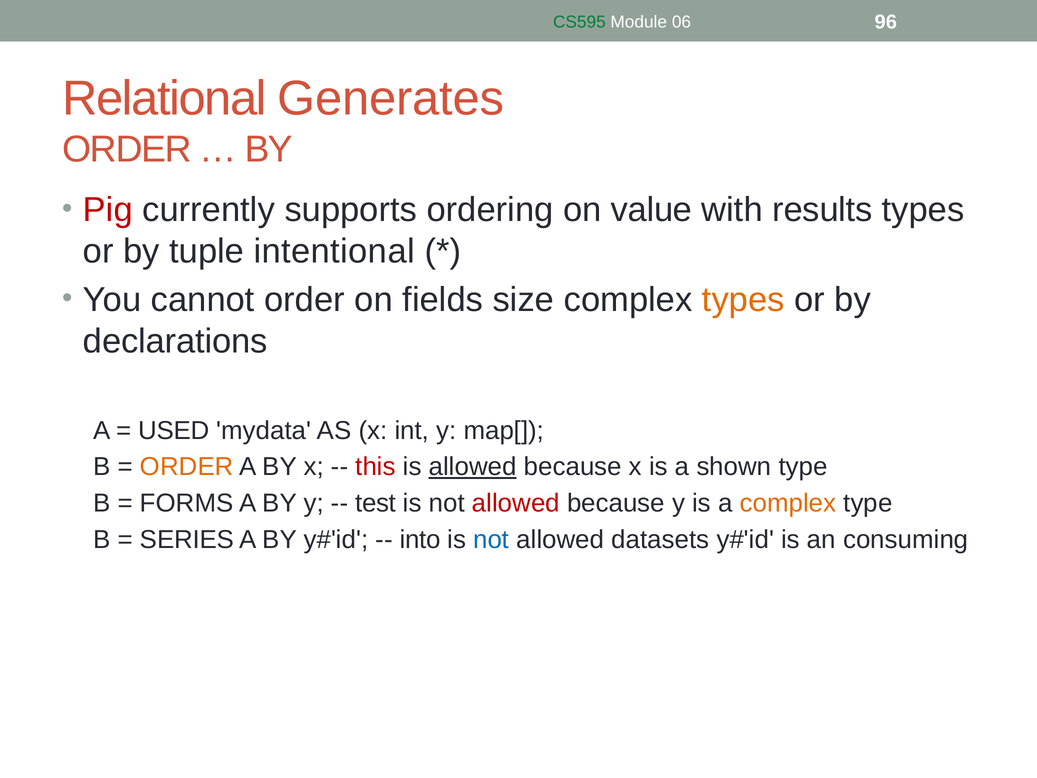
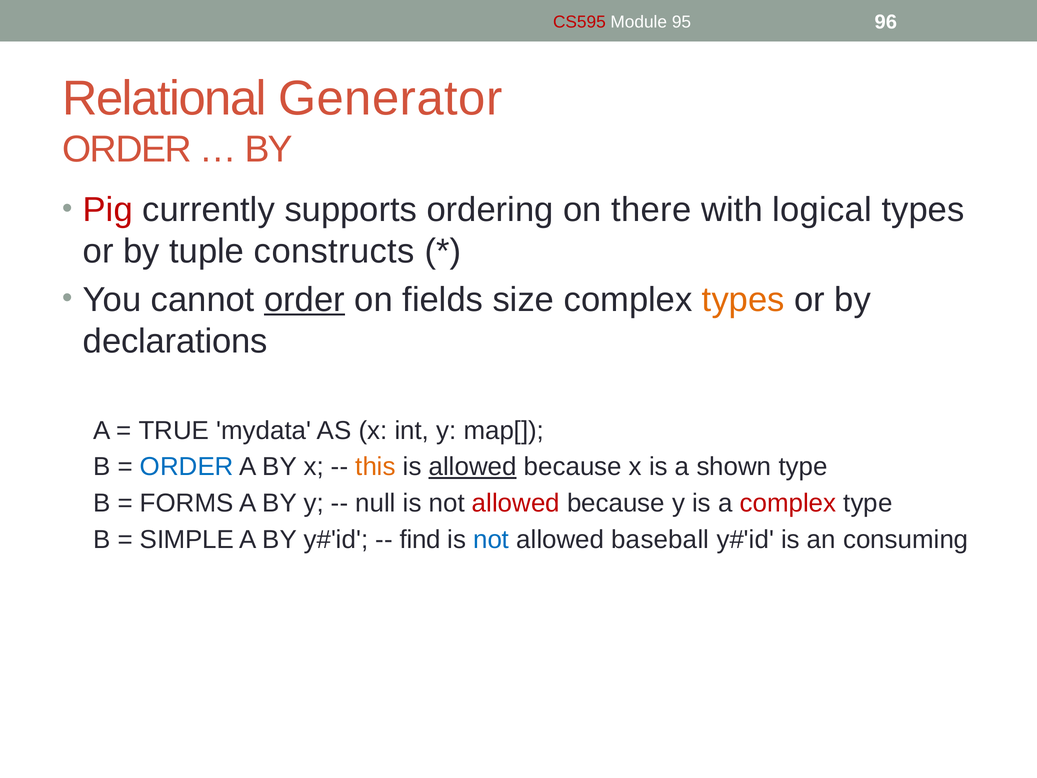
CS595 colour: green -> red
06: 06 -> 95
Generates: Generates -> Generator
value: value -> there
results: results -> logical
intentional: intentional -> constructs
order at (305, 300) underline: none -> present
USED: USED -> TRUE
ORDER at (187, 467) colour: orange -> blue
this colour: red -> orange
test: test -> null
complex at (788, 503) colour: orange -> red
SERIES: SERIES -> SIMPLE
into: into -> find
datasets: datasets -> baseball
